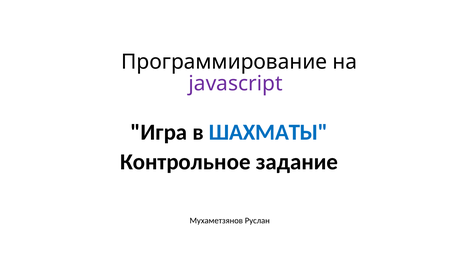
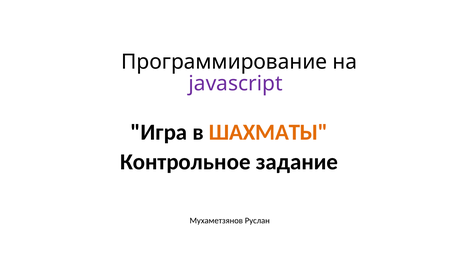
ШАХМАТЫ colour: blue -> orange
